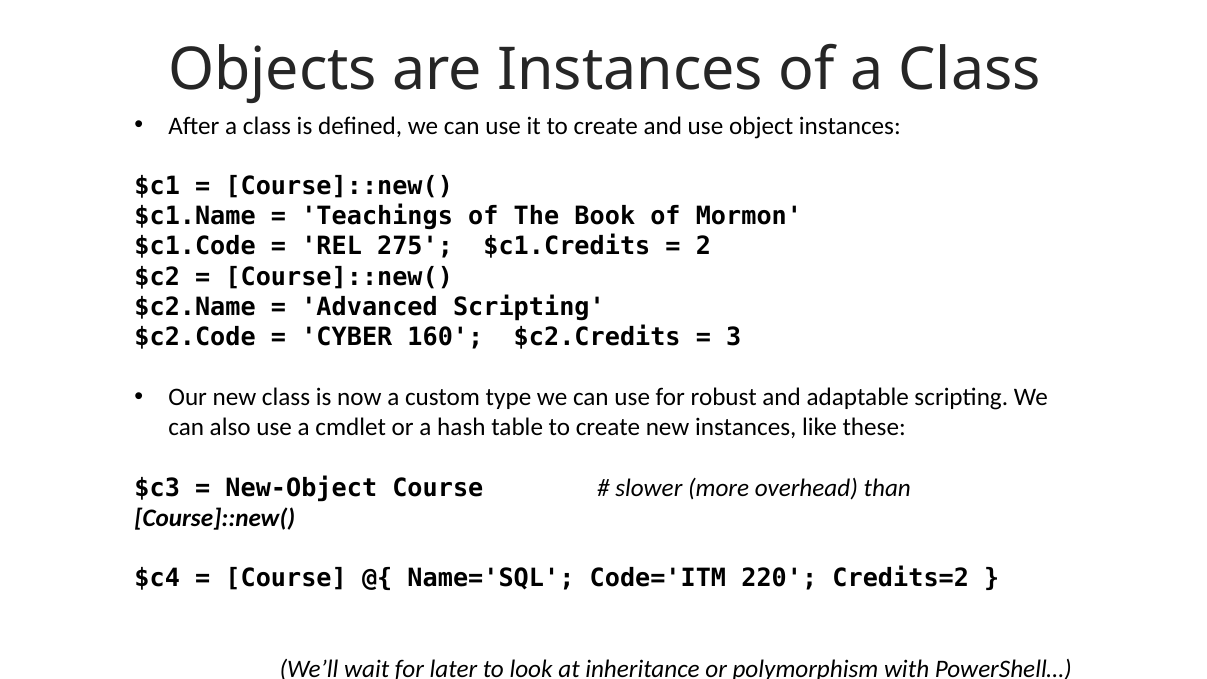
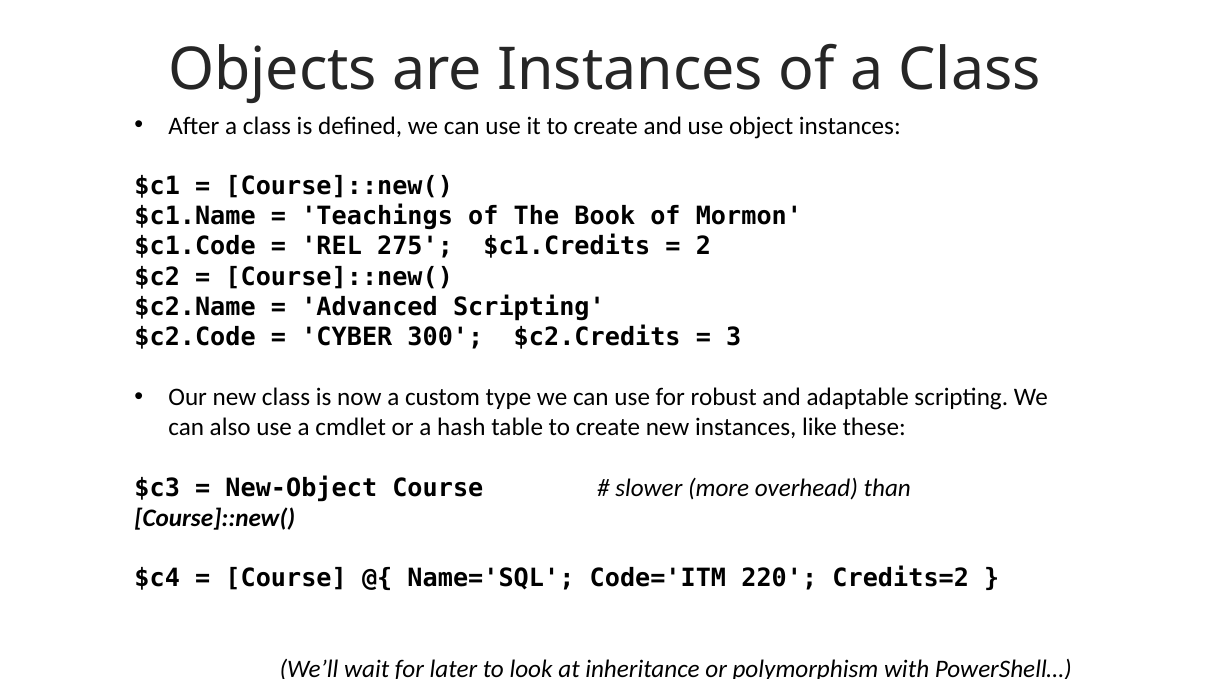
160: 160 -> 300
